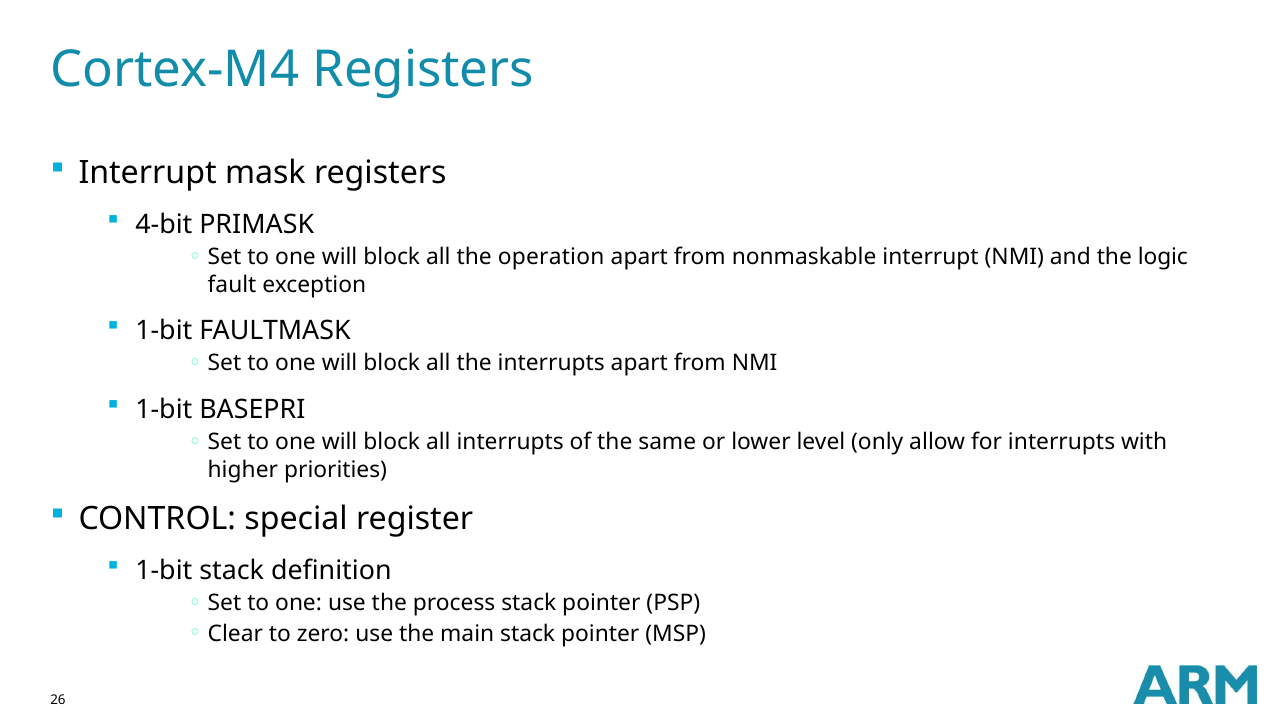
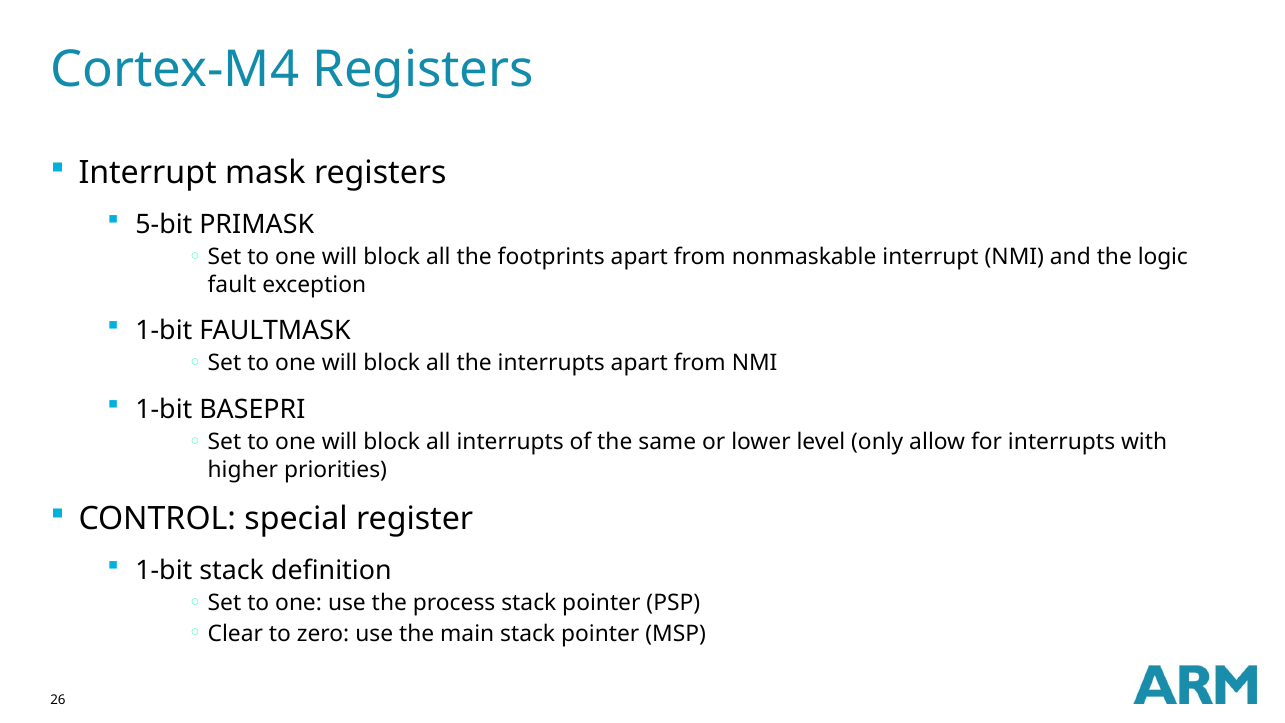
4-bit: 4-bit -> 5-bit
operation: operation -> footprints
